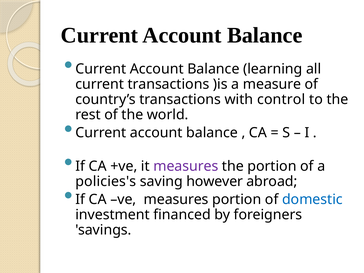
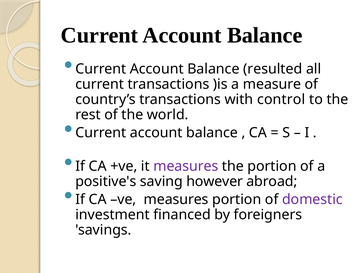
learning: learning -> resulted
policies's: policies's -> positive's
domestic colour: blue -> purple
